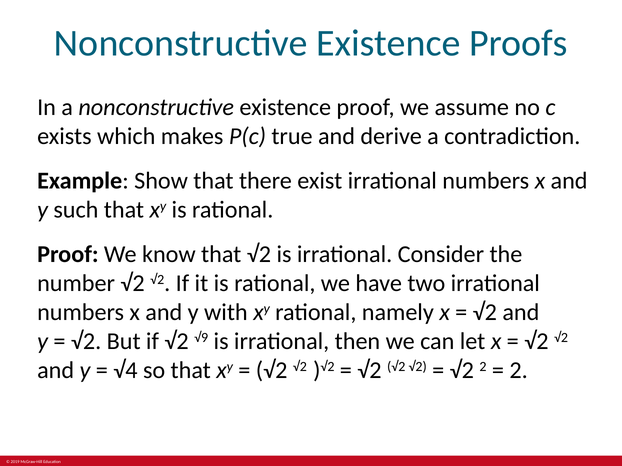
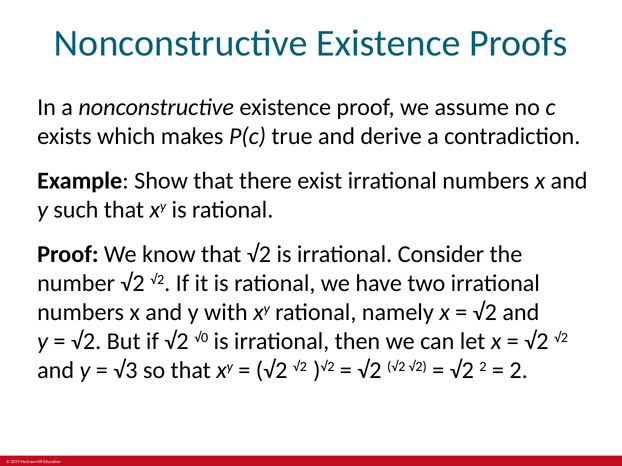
√9: √9 -> √0
√4: √4 -> √3
